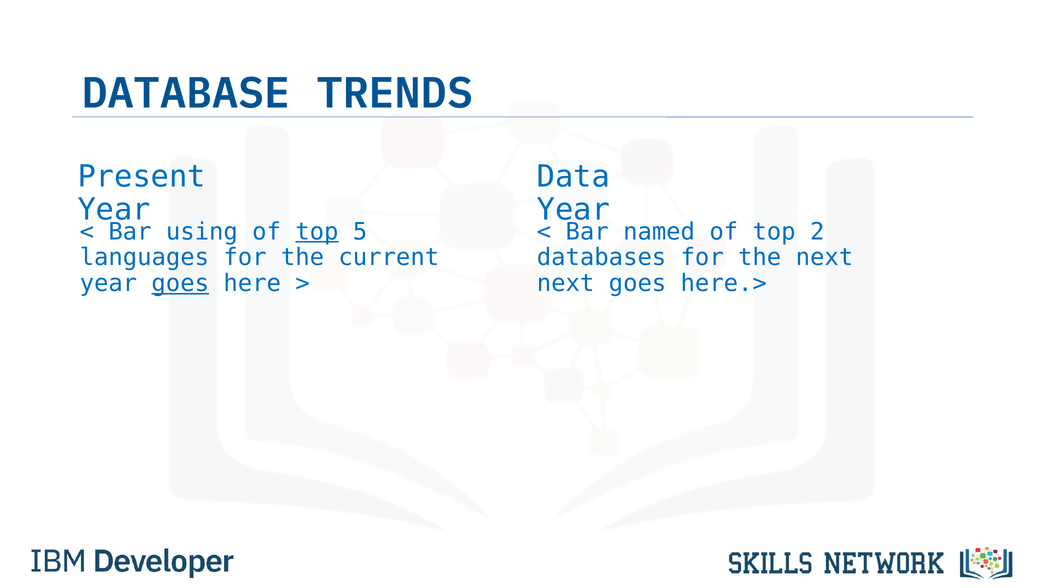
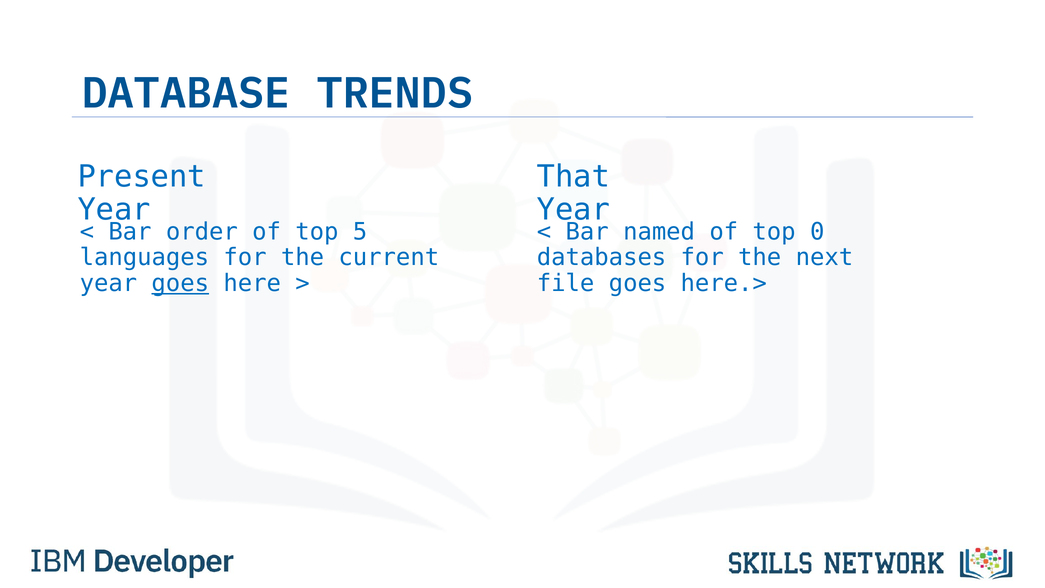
Data: Data -> That
using: using -> order
top at (317, 232) underline: present -> none
2: 2 -> 0
next at (566, 283): next -> file
